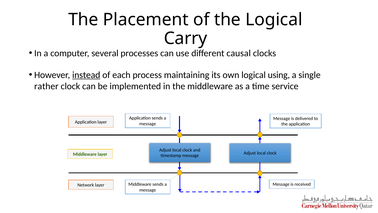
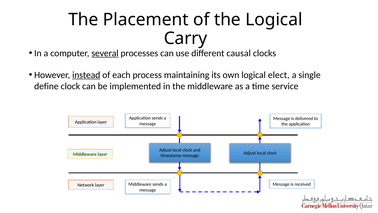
several underline: none -> present
using: using -> elect
rather: rather -> define
